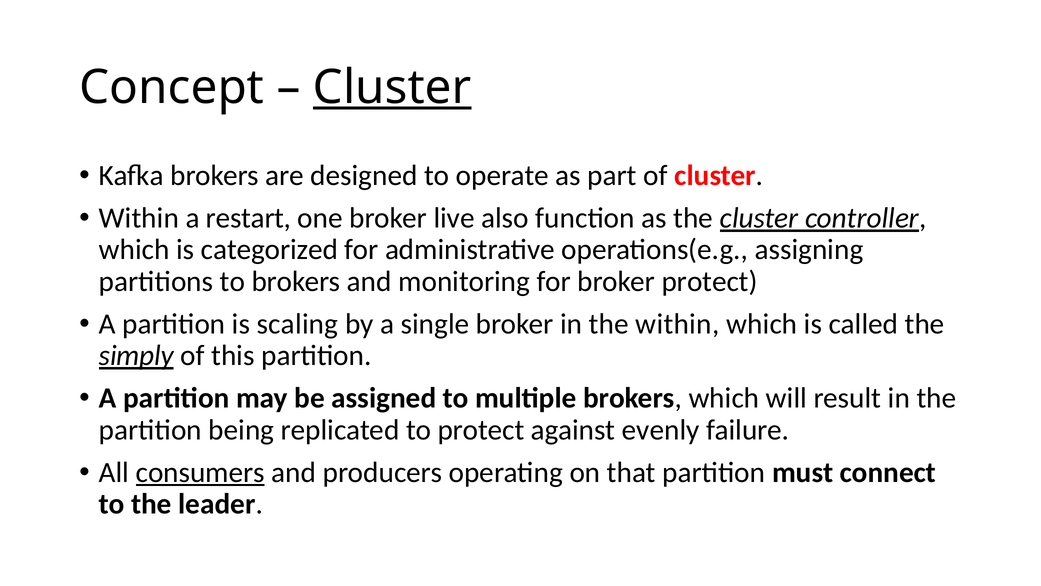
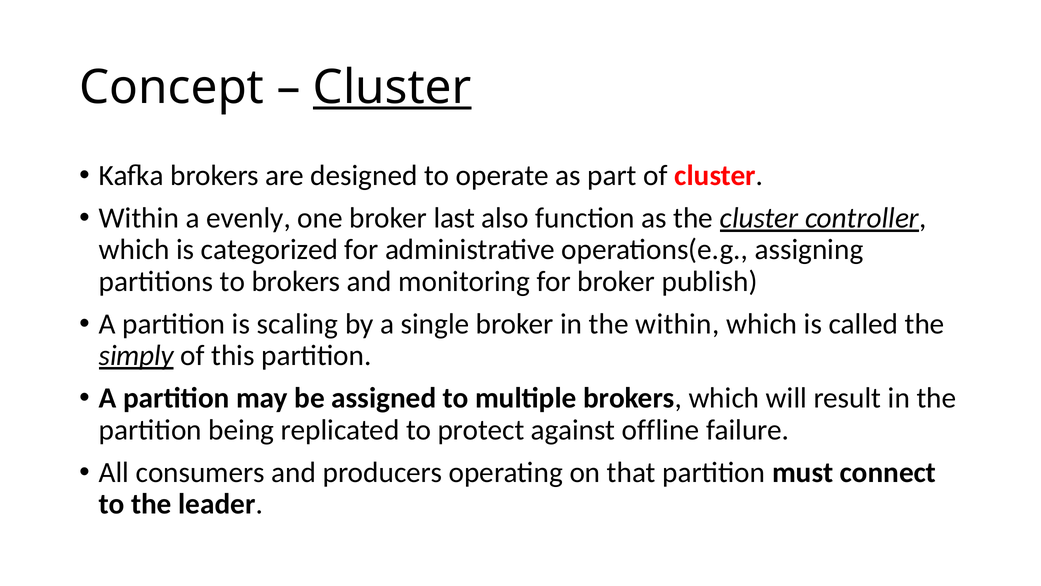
restart: restart -> evenly
live: live -> last
broker protect: protect -> publish
evenly: evenly -> offline
consumers underline: present -> none
